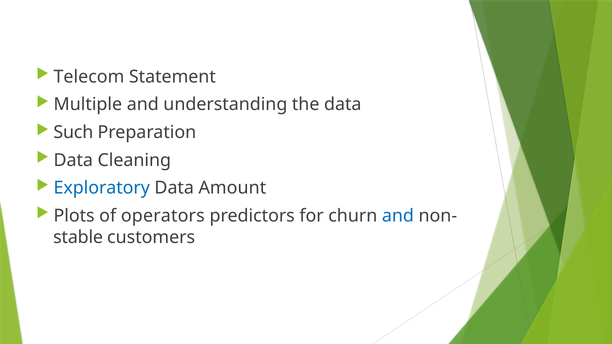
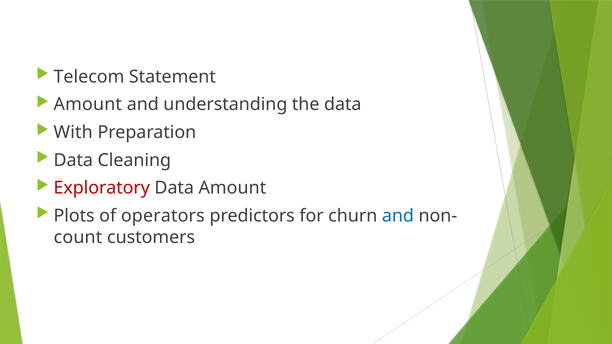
Multiple at (88, 105): Multiple -> Amount
Such: Such -> With
Exploratory colour: blue -> red
stable: stable -> count
